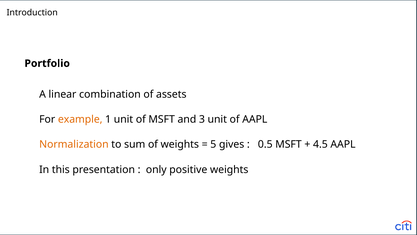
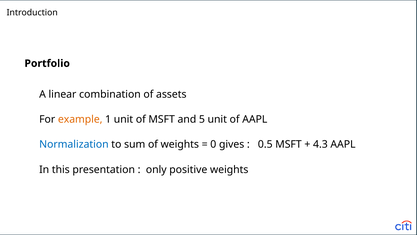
3: 3 -> 5
Normalization colour: orange -> blue
5: 5 -> 0
4.5: 4.5 -> 4.3
